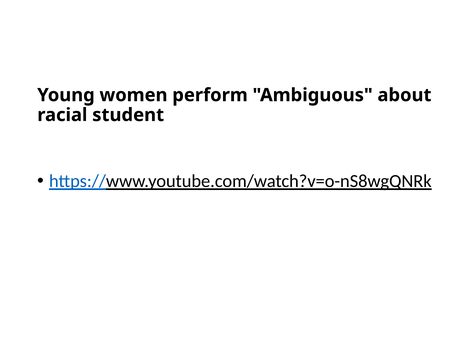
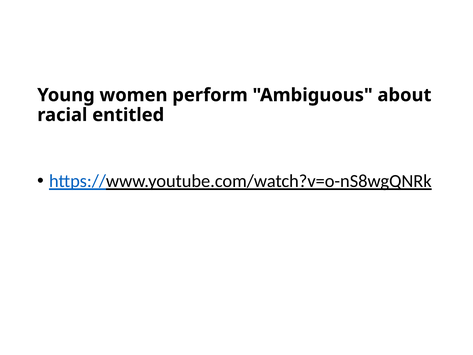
student: student -> entitled
